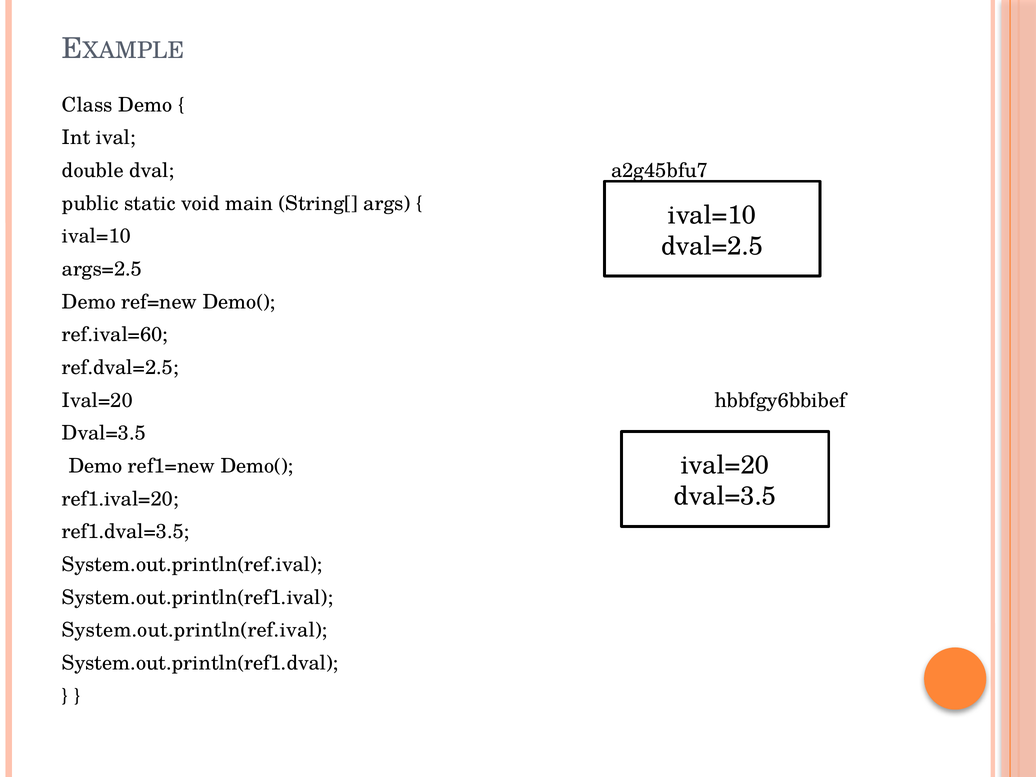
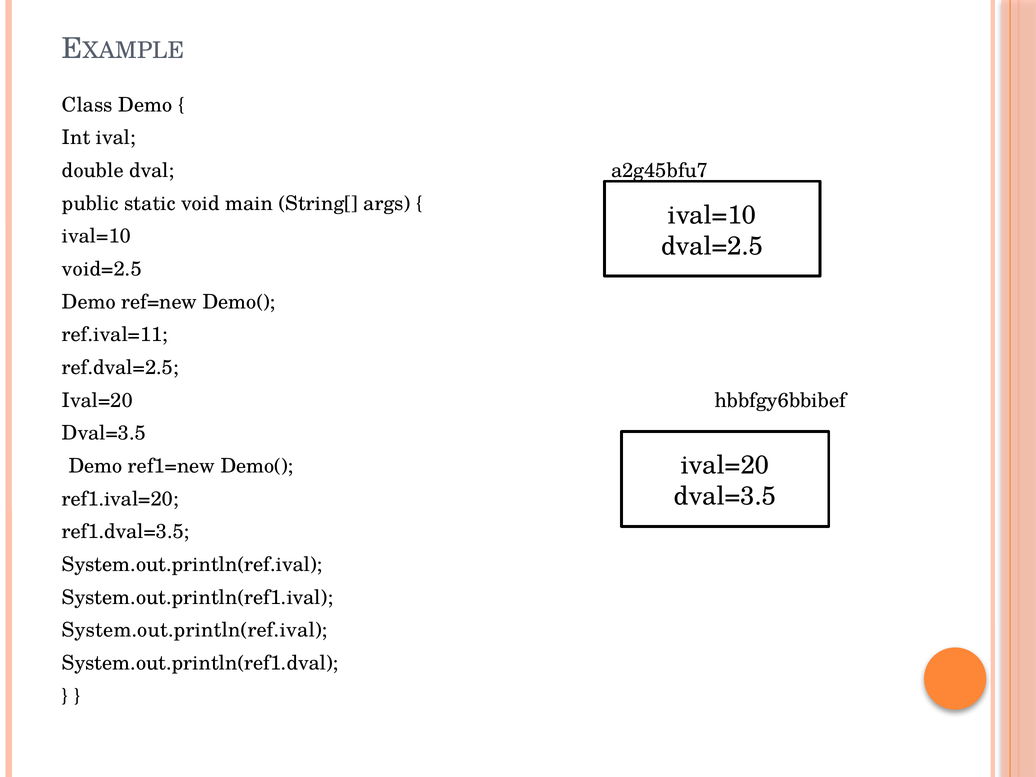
args=2.5: args=2.5 -> void=2.5
ref.ival=60: ref.ival=60 -> ref.ival=11
